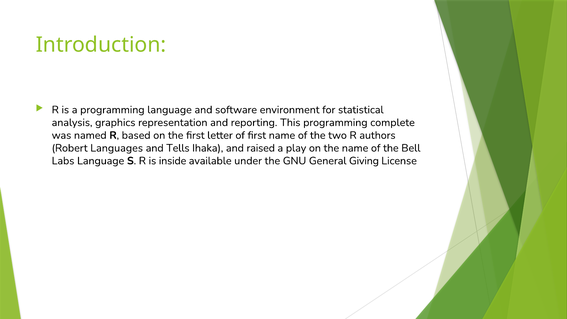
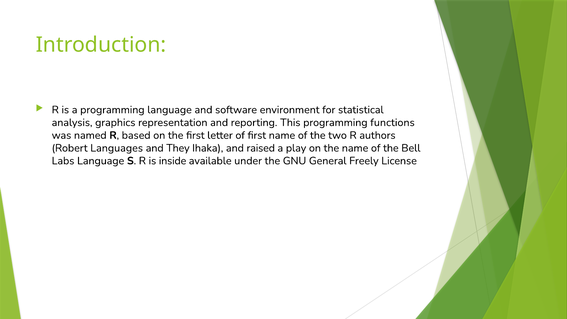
complete: complete -> functions
Tells: Tells -> They
Giving: Giving -> Freely
